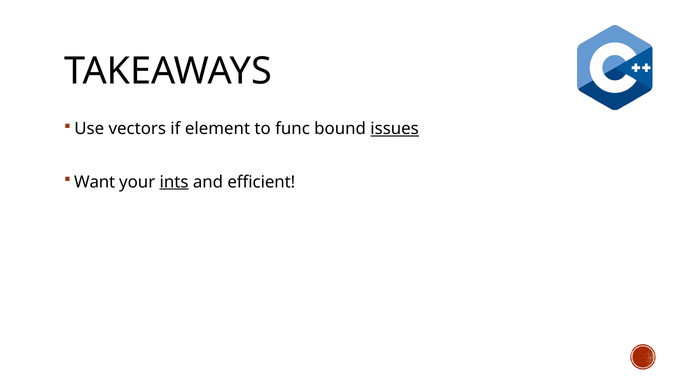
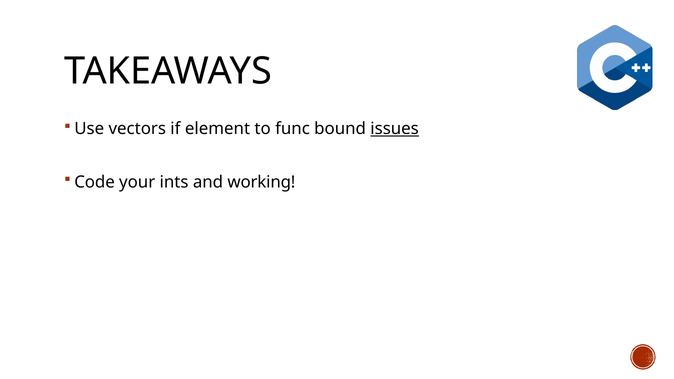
Want: Want -> Code
ints underline: present -> none
efficient: efficient -> working
